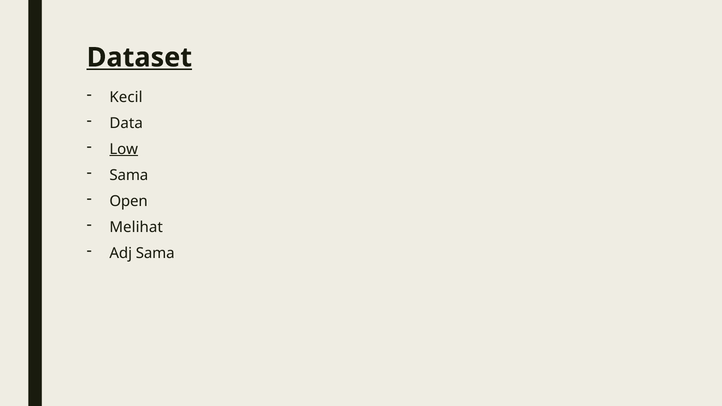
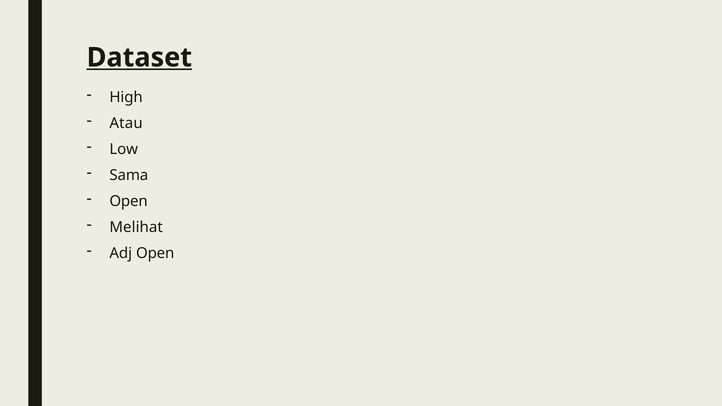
Kecil: Kecil -> High
Data: Data -> Atau
Low underline: present -> none
Adj Sama: Sama -> Open
